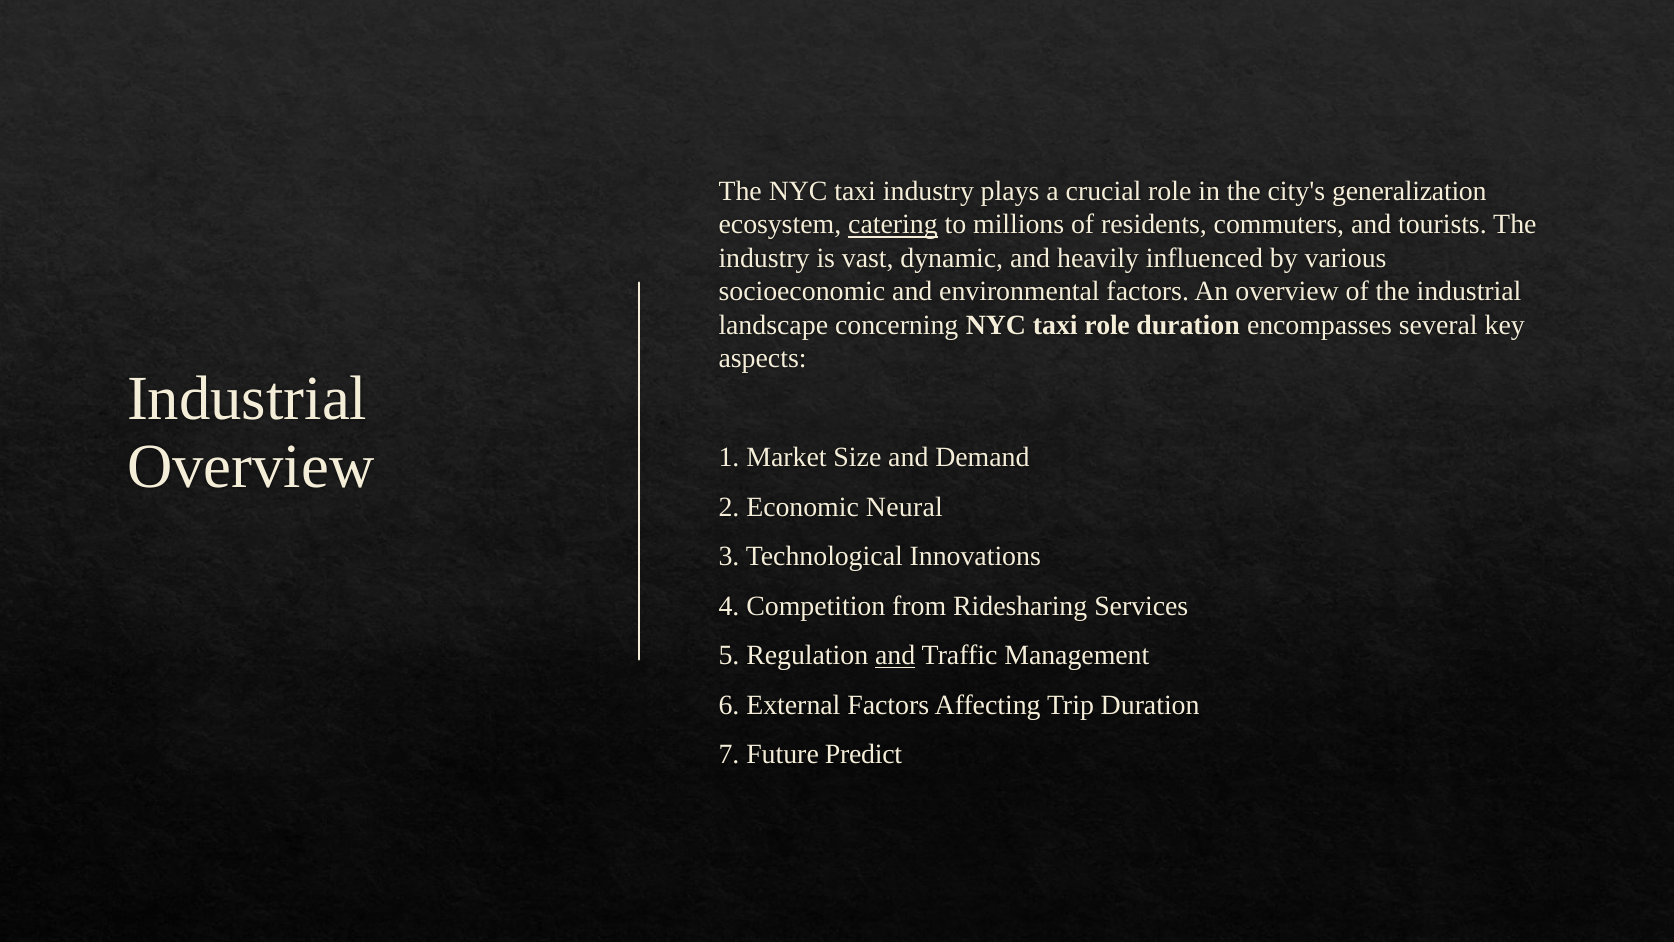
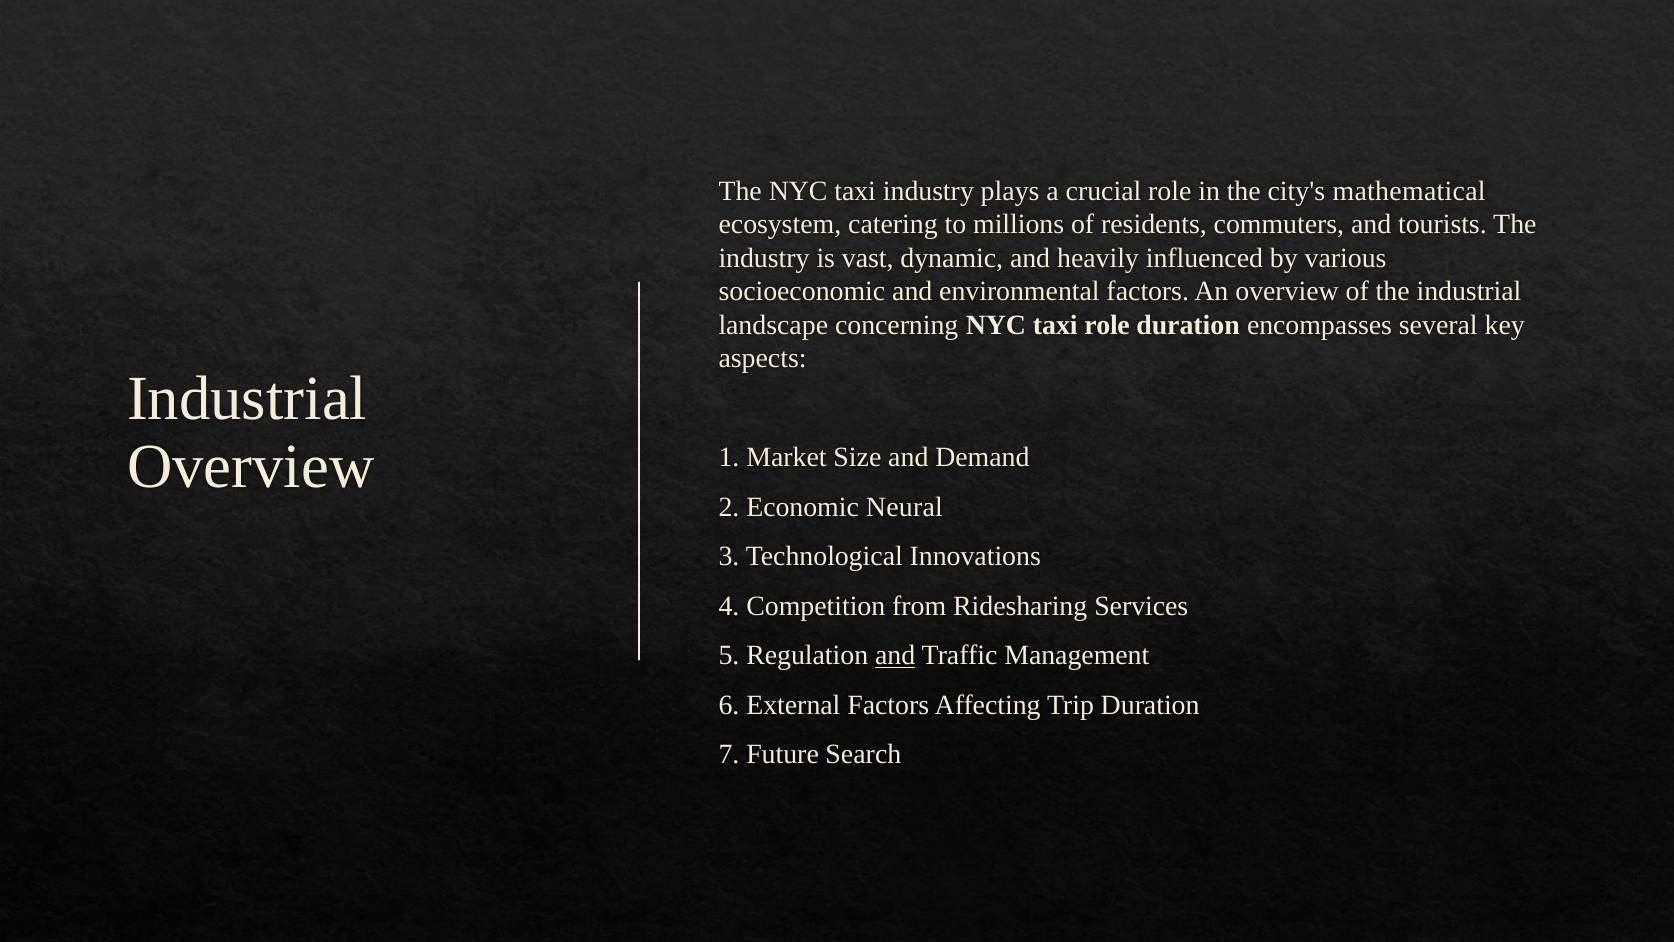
generalization: generalization -> mathematical
catering underline: present -> none
Predict: Predict -> Search
